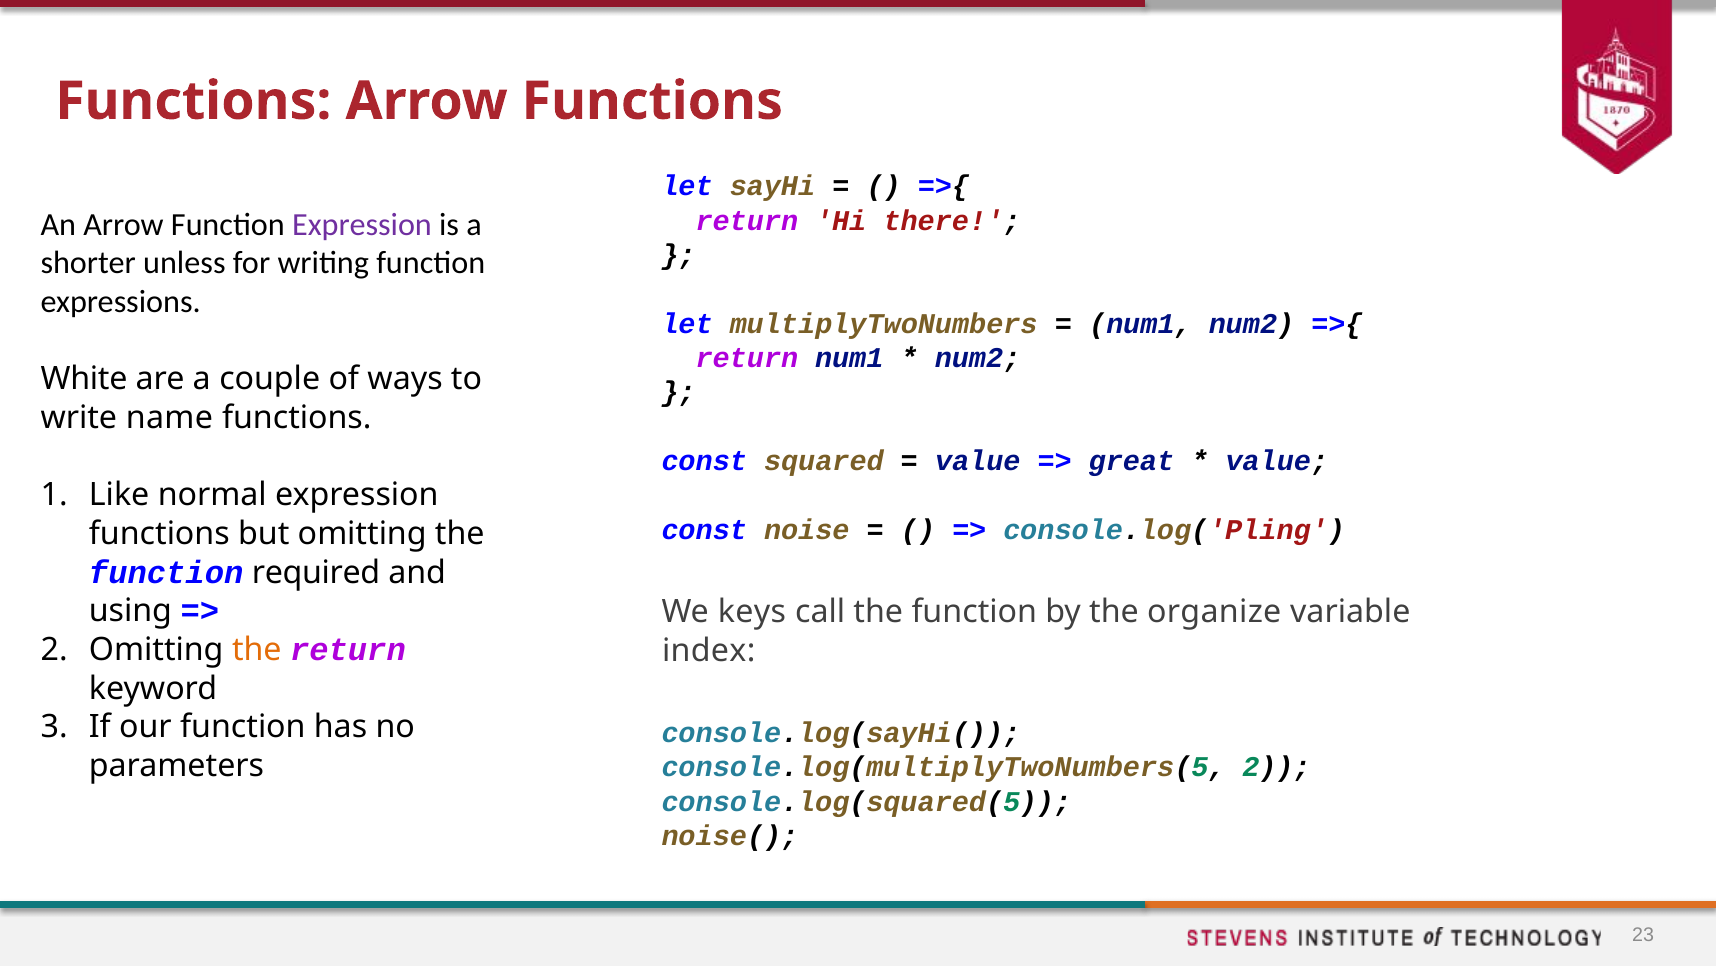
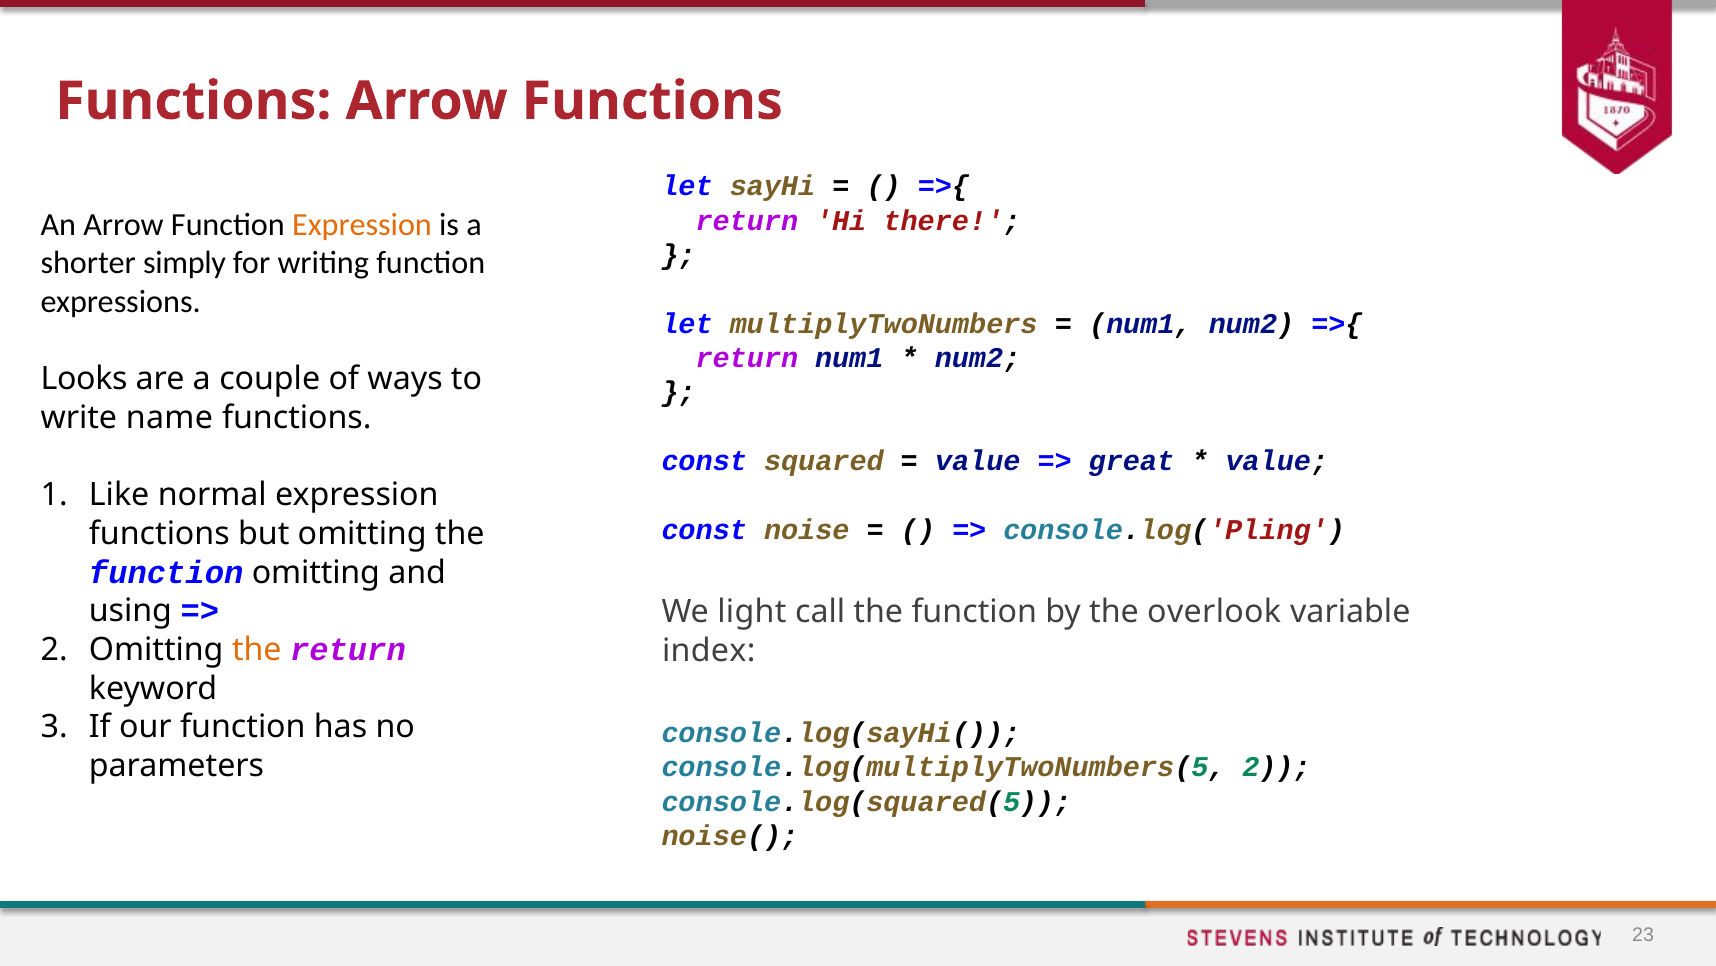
Expression at (362, 225) colour: purple -> orange
unless: unless -> simply
White: White -> Looks
function required: required -> omitting
keys: keys -> light
organize: organize -> overlook
